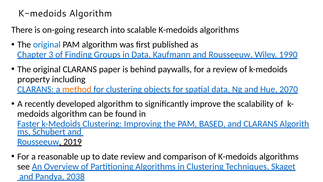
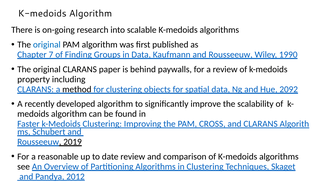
3: 3 -> 7
method colour: orange -> black
2070: 2070 -> 2092
BASED: BASED -> CROSS
2038: 2038 -> 2012
